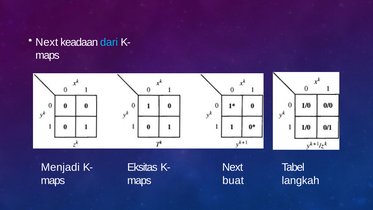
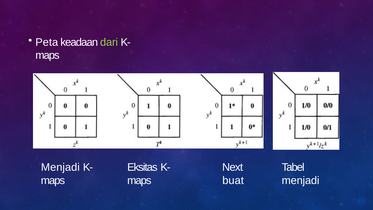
Next at (47, 42): Next -> Peta
dari colour: light blue -> light green
langkah at (301, 180): langkah -> menjadi
